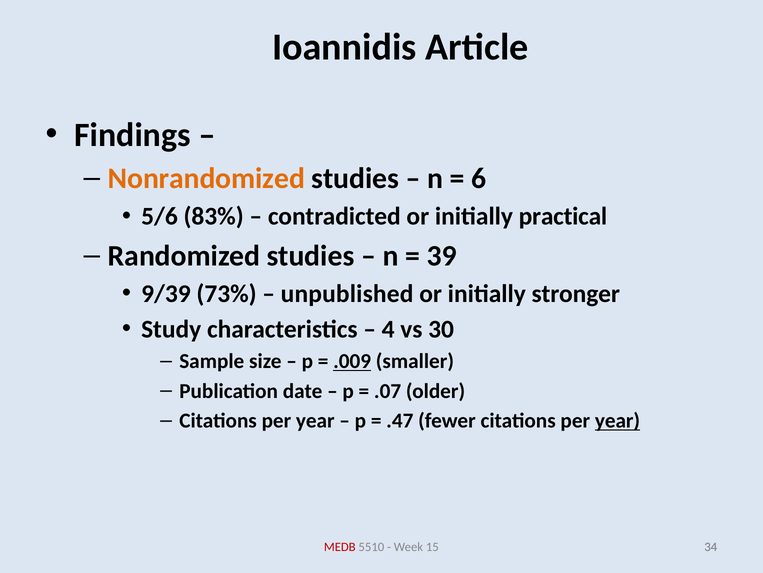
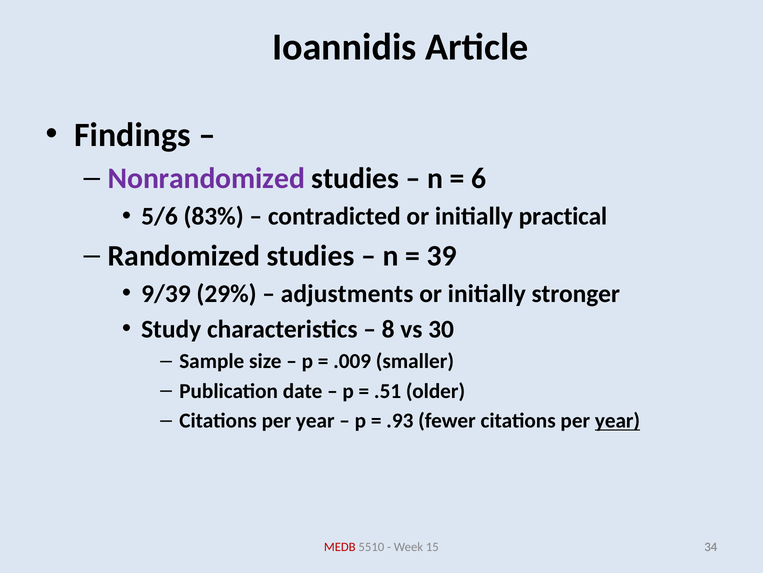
Nonrandomized colour: orange -> purple
73%: 73% -> 29%
unpublished: unpublished -> adjustments
4: 4 -> 8
.009 underline: present -> none
.07: .07 -> .51
.47: .47 -> .93
